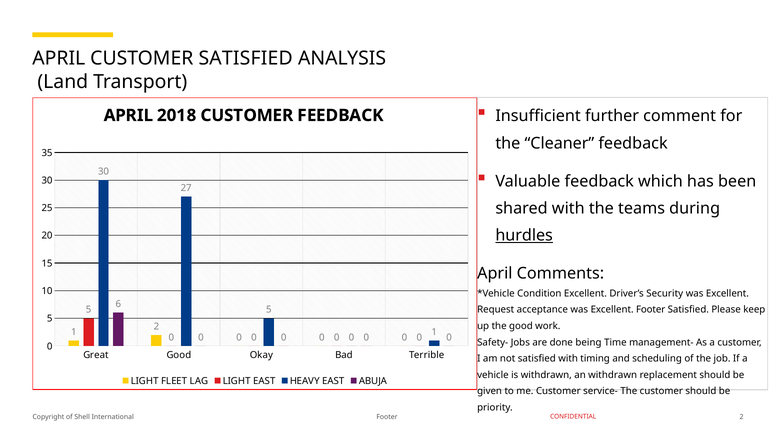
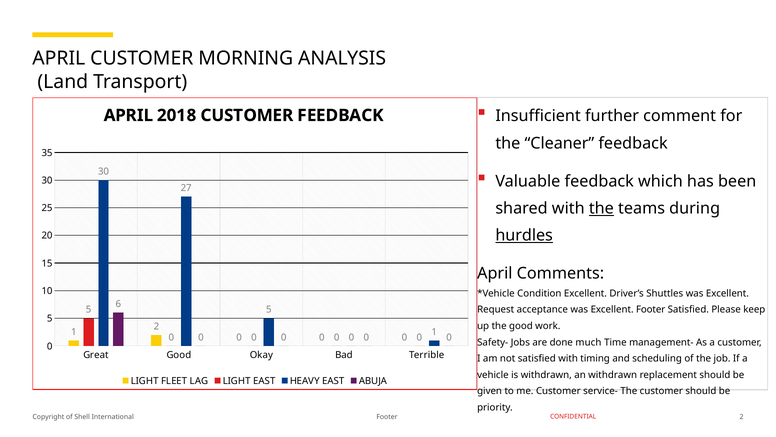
CUSTOMER SATISFIED: SATISFIED -> MORNING
the at (601, 208) underline: none -> present
Security: Security -> Shuttles
being: being -> much
